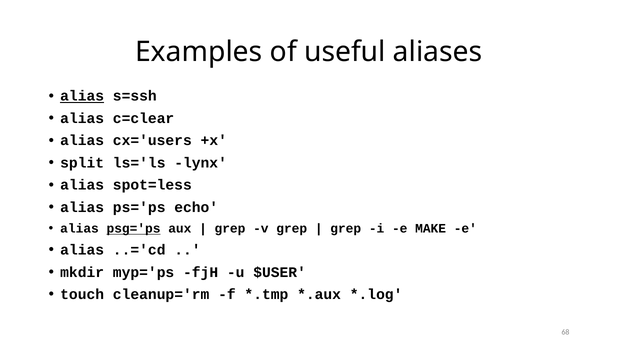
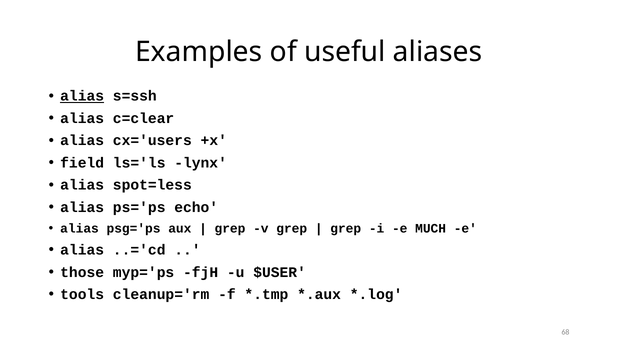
split: split -> field
psg='ps underline: present -> none
MAKE: MAKE -> MUCH
mkdir: mkdir -> those
touch: touch -> tools
